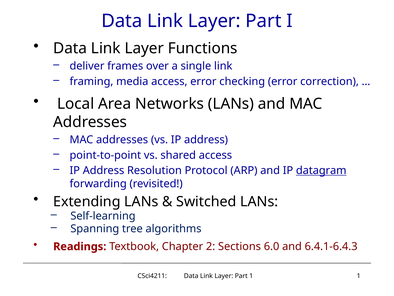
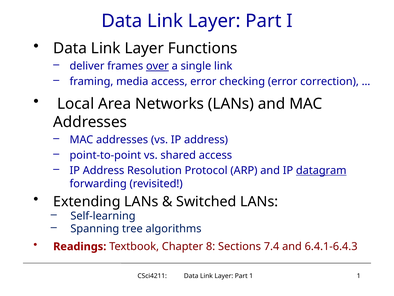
over underline: none -> present
2: 2 -> 8
6.0: 6.0 -> 7.4
